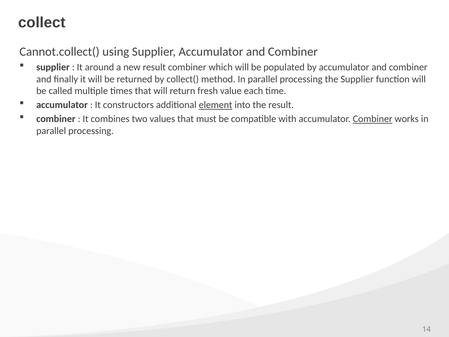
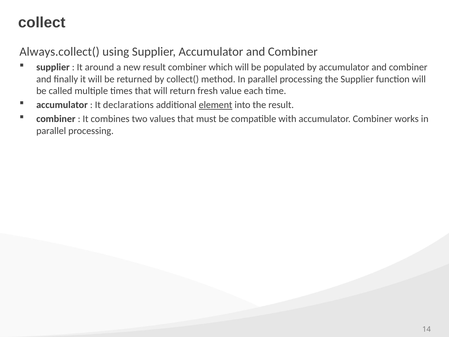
Cannot.collect(: Cannot.collect( -> Always.collect(
constructors: constructors -> declarations
Combiner at (373, 119) underline: present -> none
